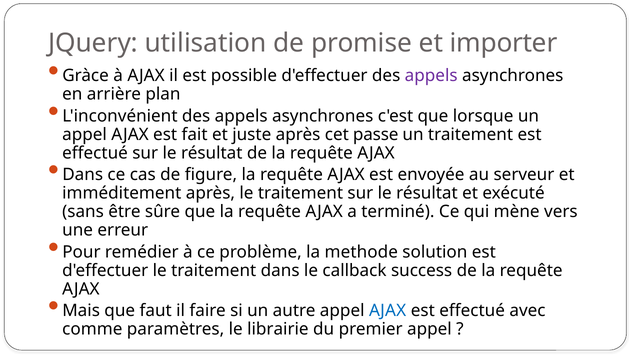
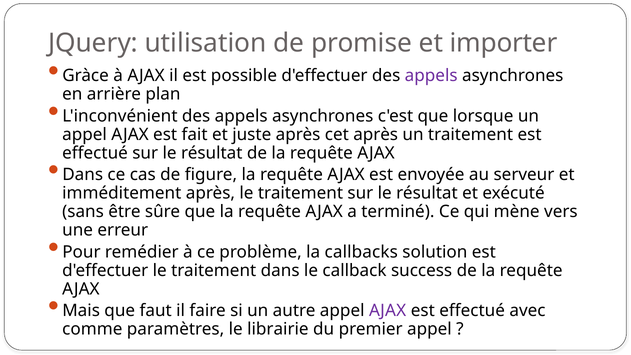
cet passe: passe -> après
methode: methode -> callbacks
AJAX at (388, 311) colour: blue -> purple
